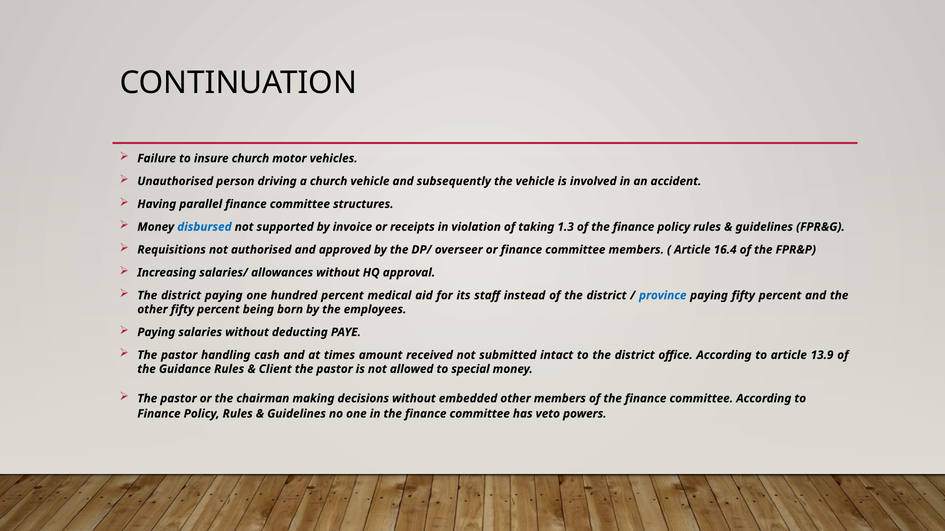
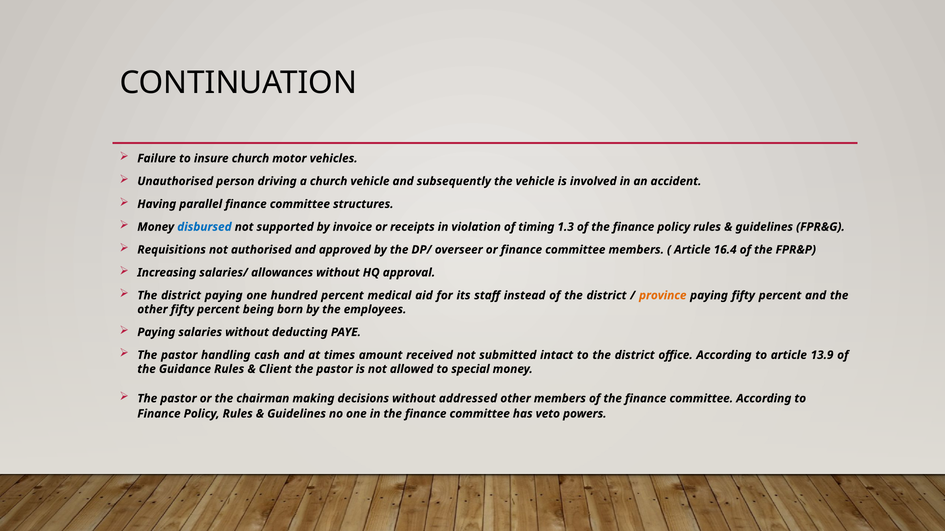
taking: taking -> timing
province colour: blue -> orange
embedded: embedded -> addressed
